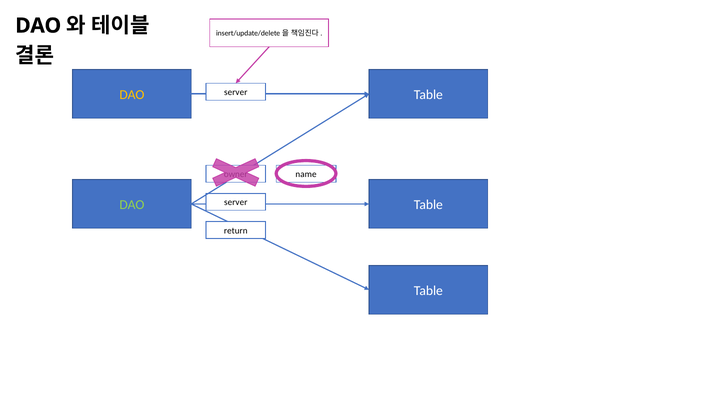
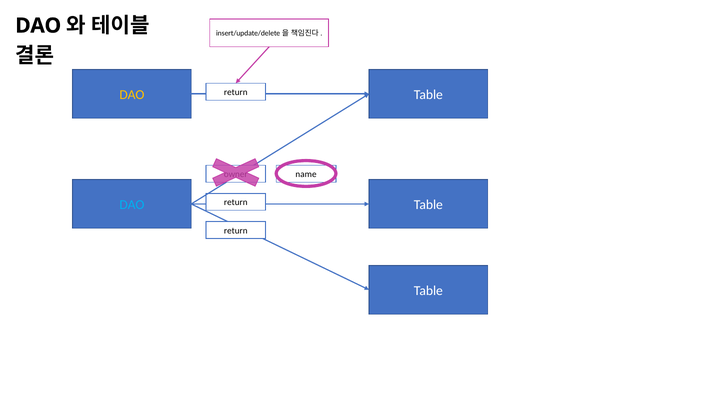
server at (236, 92): server -> return
server at (236, 202): server -> return
DAO at (132, 205) colour: light green -> light blue
